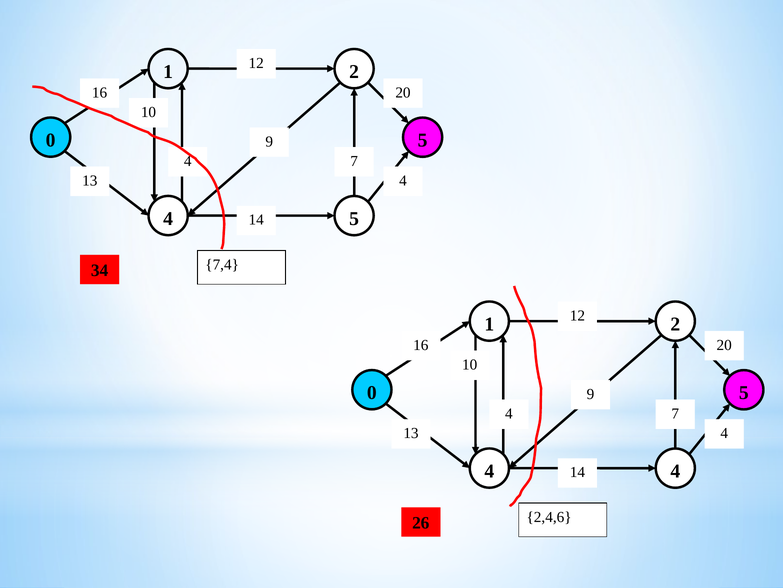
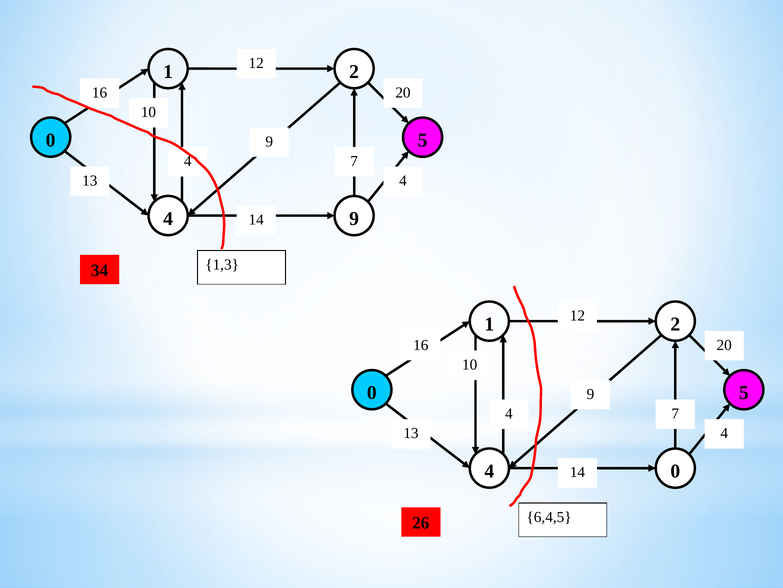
4 5: 5 -> 9
7,4: 7,4 -> 1,3
4 4: 4 -> 0
2,4,6: 2,4,6 -> 6,4,5
